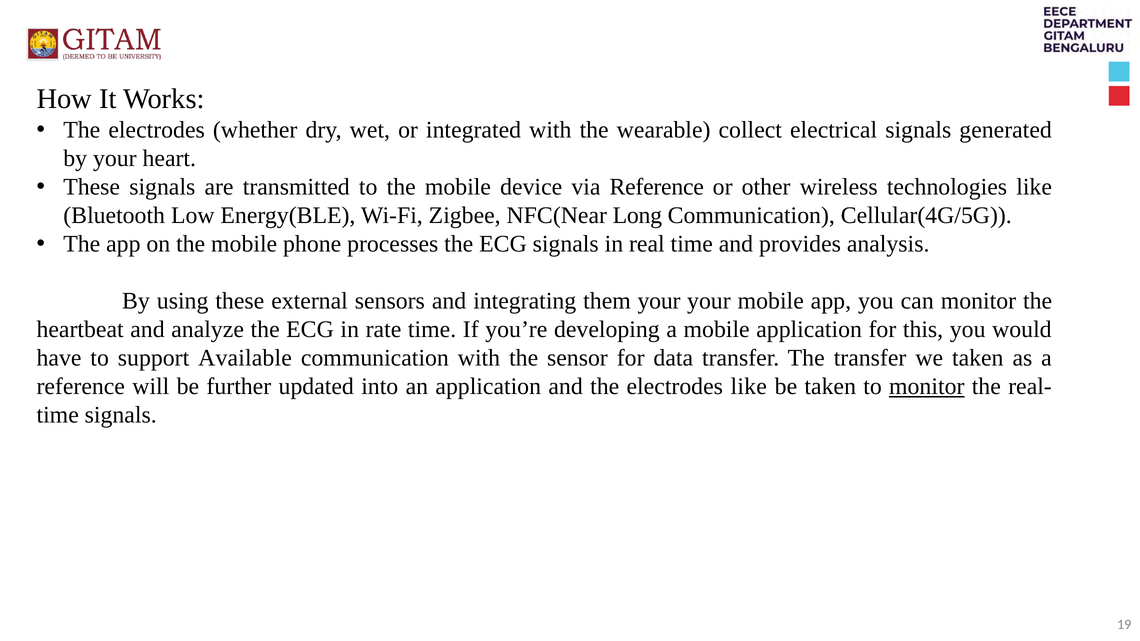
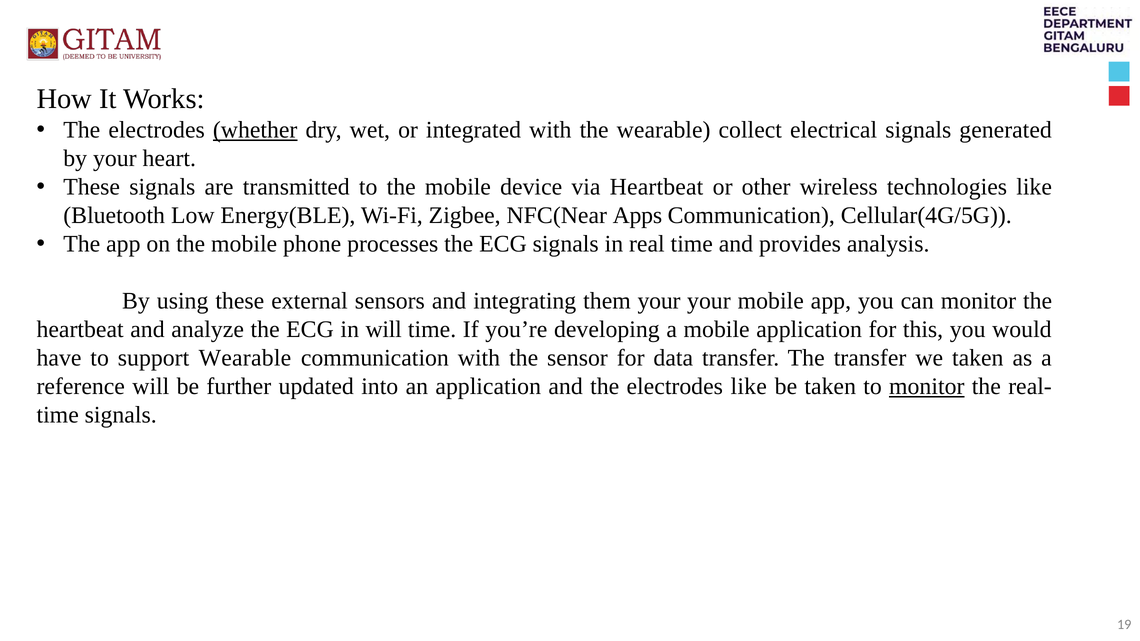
whether underline: none -> present
via Reference: Reference -> Heartbeat
Long: Long -> Apps
in rate: rate -> will
support Available: Available -> Wearable
